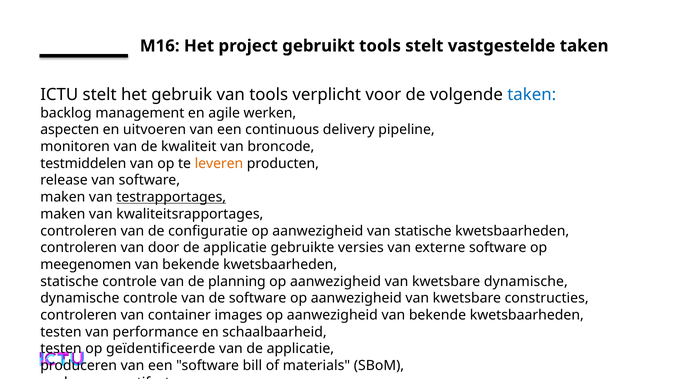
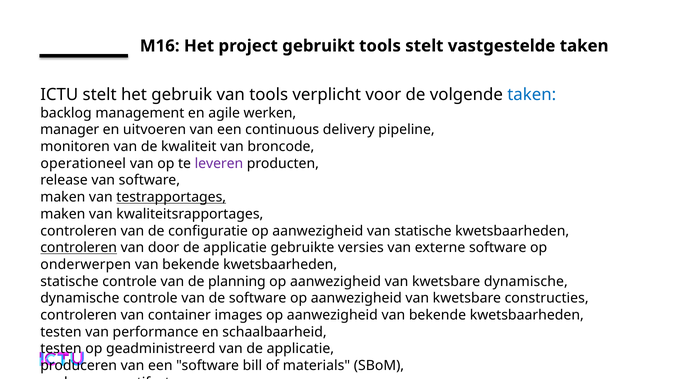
aspecten: aspecten -> manager
testmiddelen at (83, 163): testmiddelen -> operationeel
leveren colour: orange -> purple
controleren at (79, 247) underline: none -> present
meegenomen: meegenomen -> onderwerpen
geïdentificeerde: geïdentificeerde -> geadministreerd
